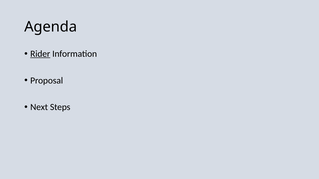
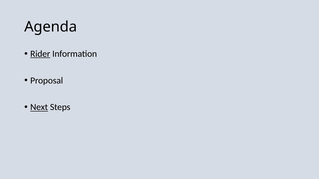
Next underline: none -> present
